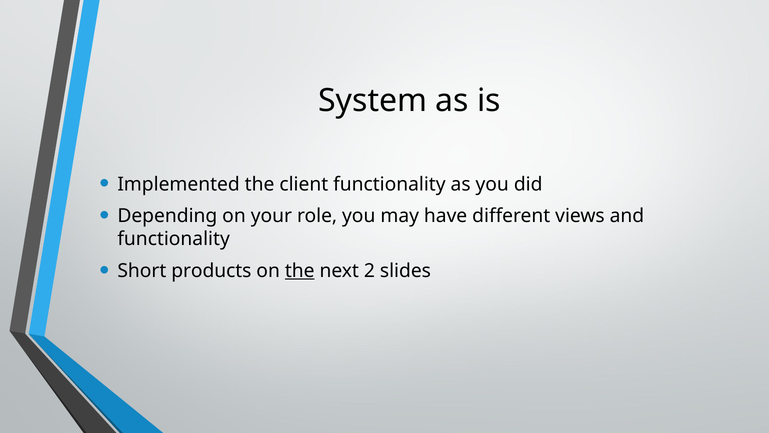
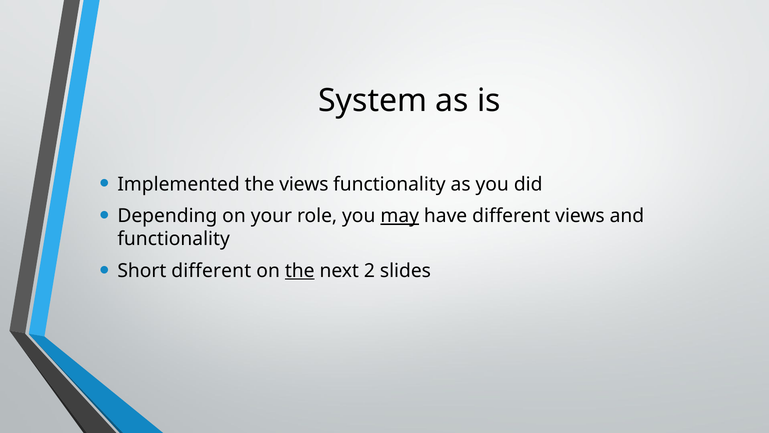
the client: client -> views
may underline: none -> present
Short products: products -> different
